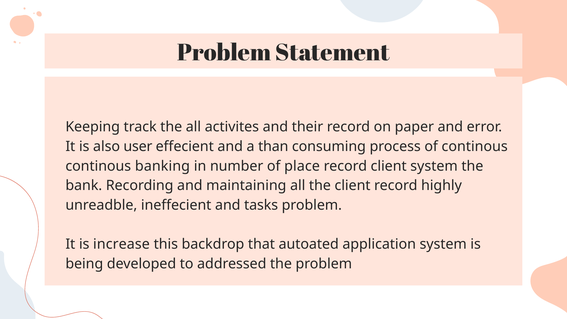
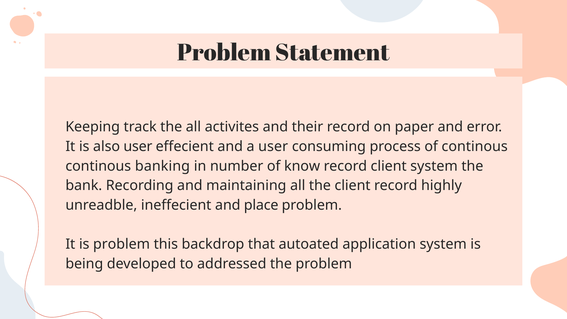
a than: than -> user
place: place -> know
tasks: tasks -> place
is increase: increase -> problem
